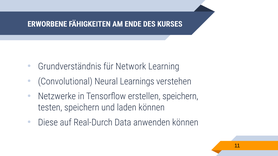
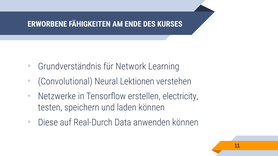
Learnings: Learnings -> Lektionen
erstellen speichern: speichern -> electricity
